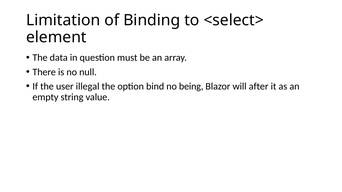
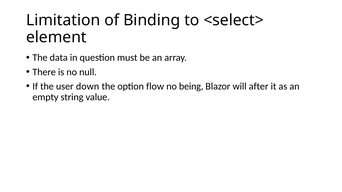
illegal: illegal -> down
bind: bind -> flow
